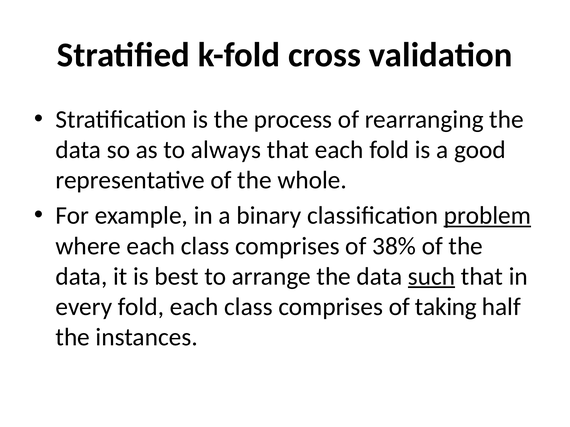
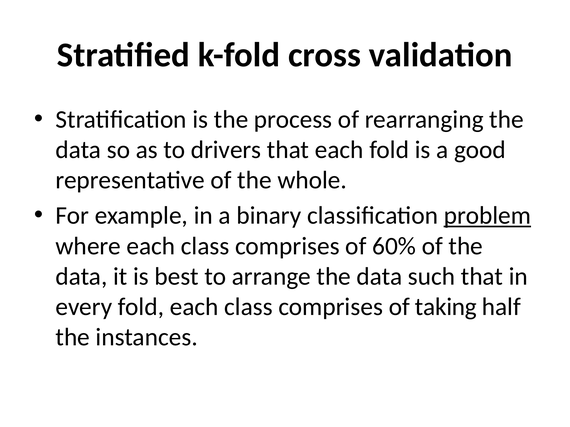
always: always -> drivers
38%: 38% -> 60%
such underline: present -> none
